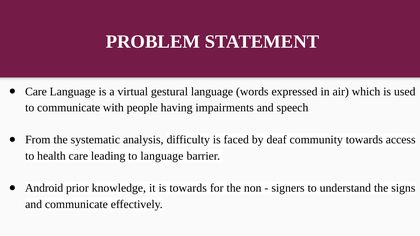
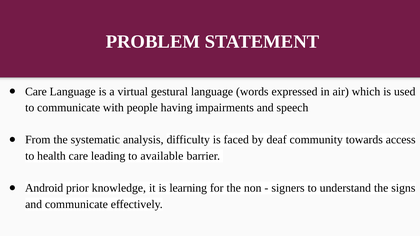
to language: language -> available
is towards: towards -> learning
